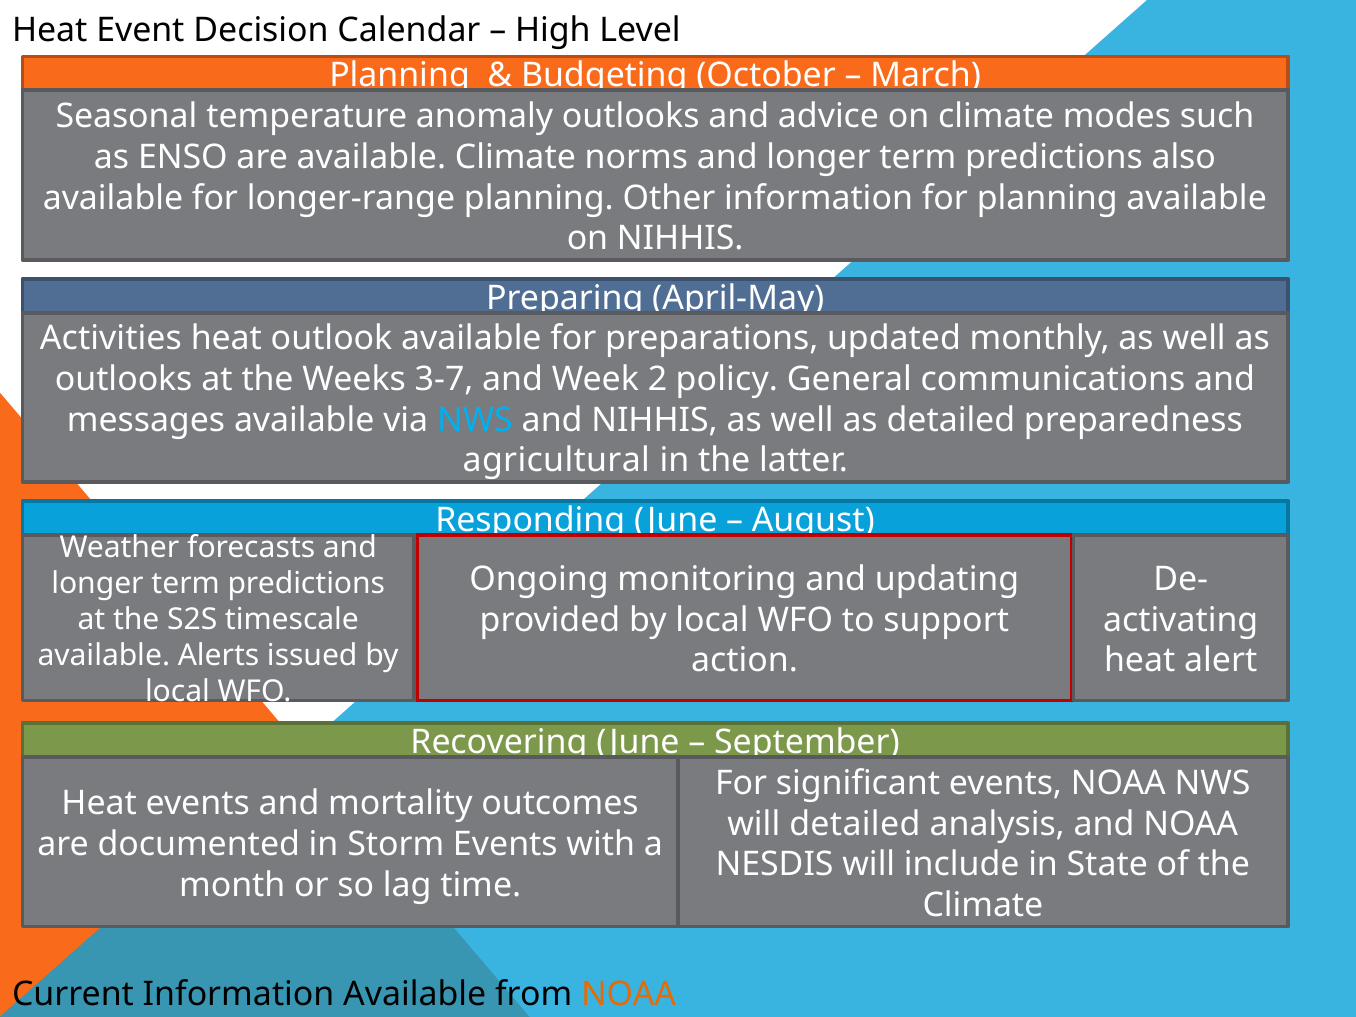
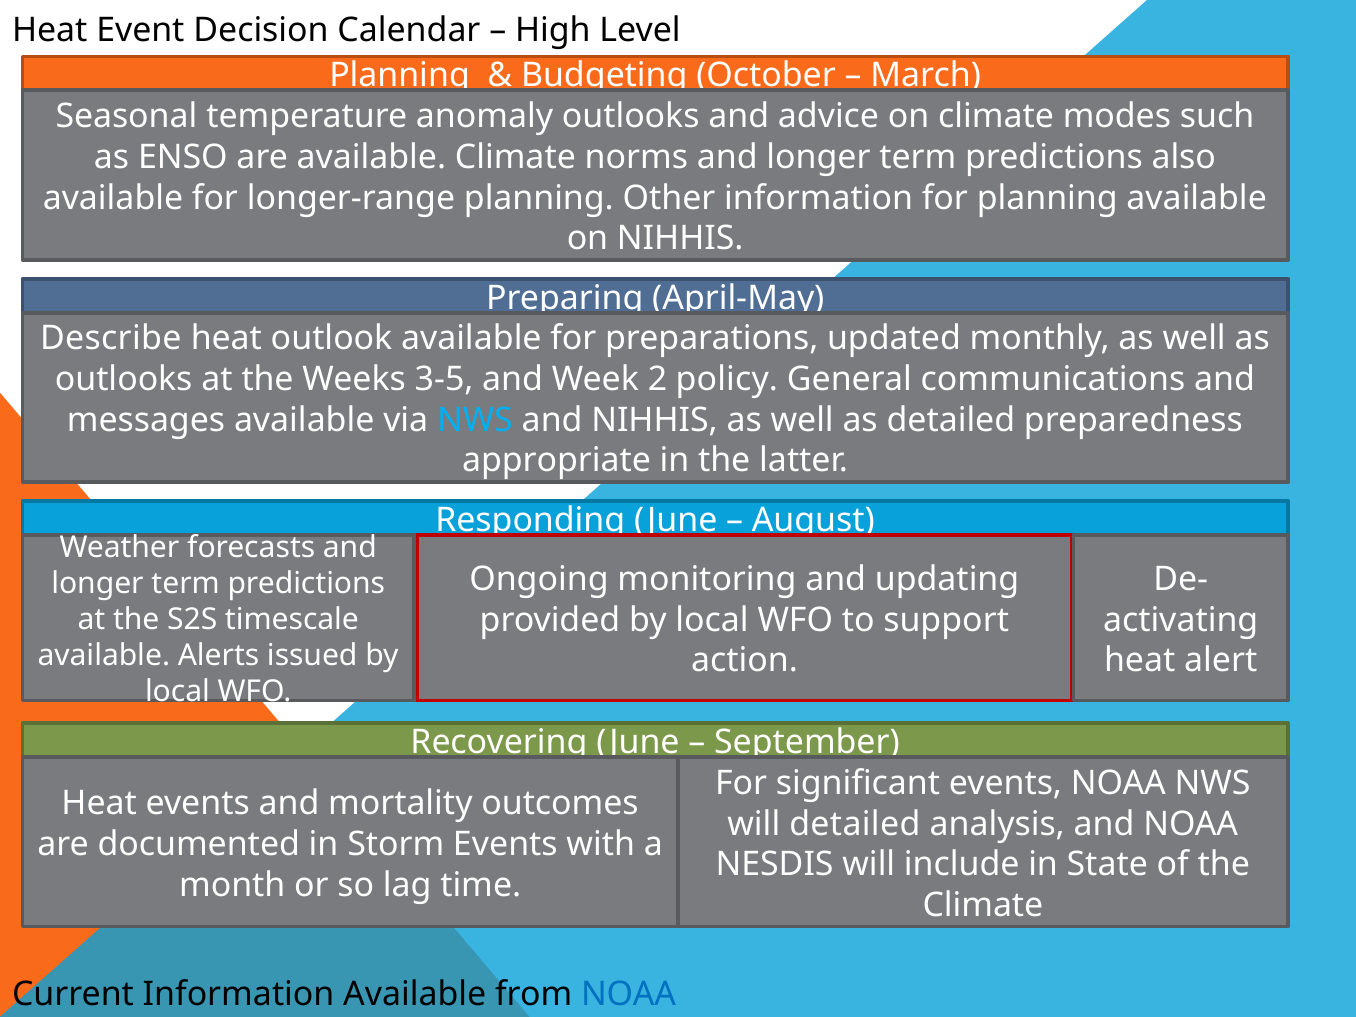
Activities: Activities -> Describe
3-7: 3-7 -> 3-5
agricultural: agricultural -> appropriate
NOAA at (629, 994) colour: orange -> blue
